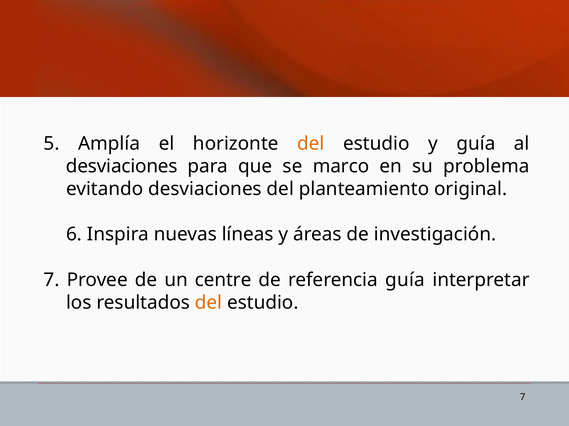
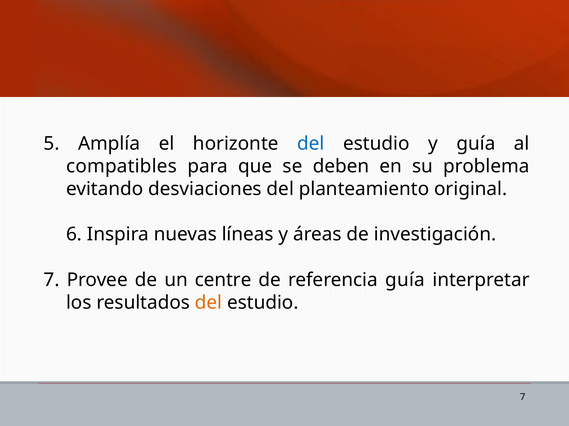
del at (311, 144) colour: orange -> blue
desviaciones at (122, 166): desviaciones -> compatibles
marco: marco -> deben
